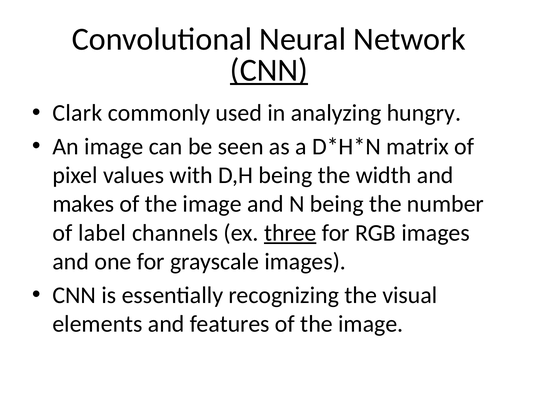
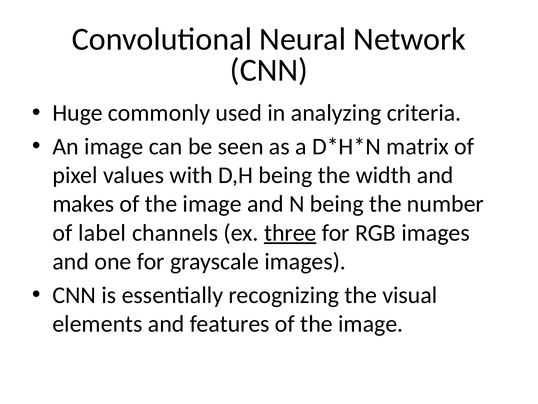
CNN at (269, 70) underline: present -> none
Clark: Clark -> Huge
hungry: hungry -> criteria
